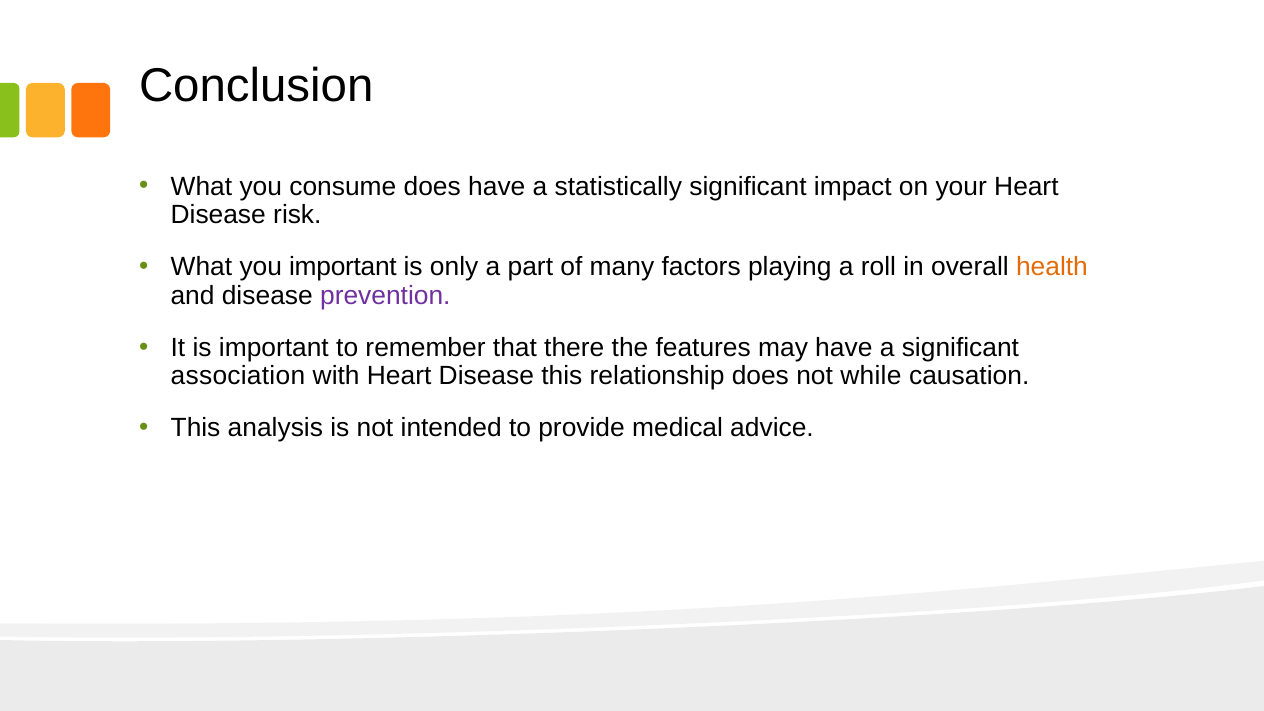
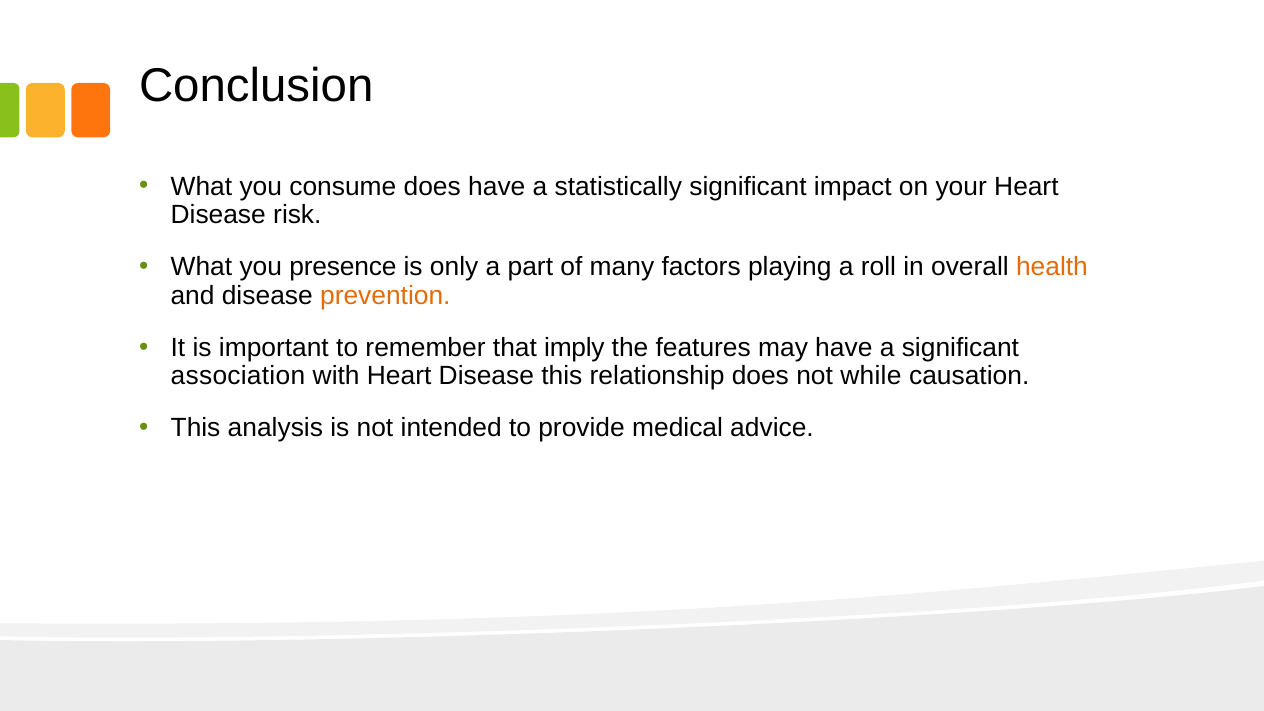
you important: important -> presence
prevention colour: purple -> orange
there: there -> imply
